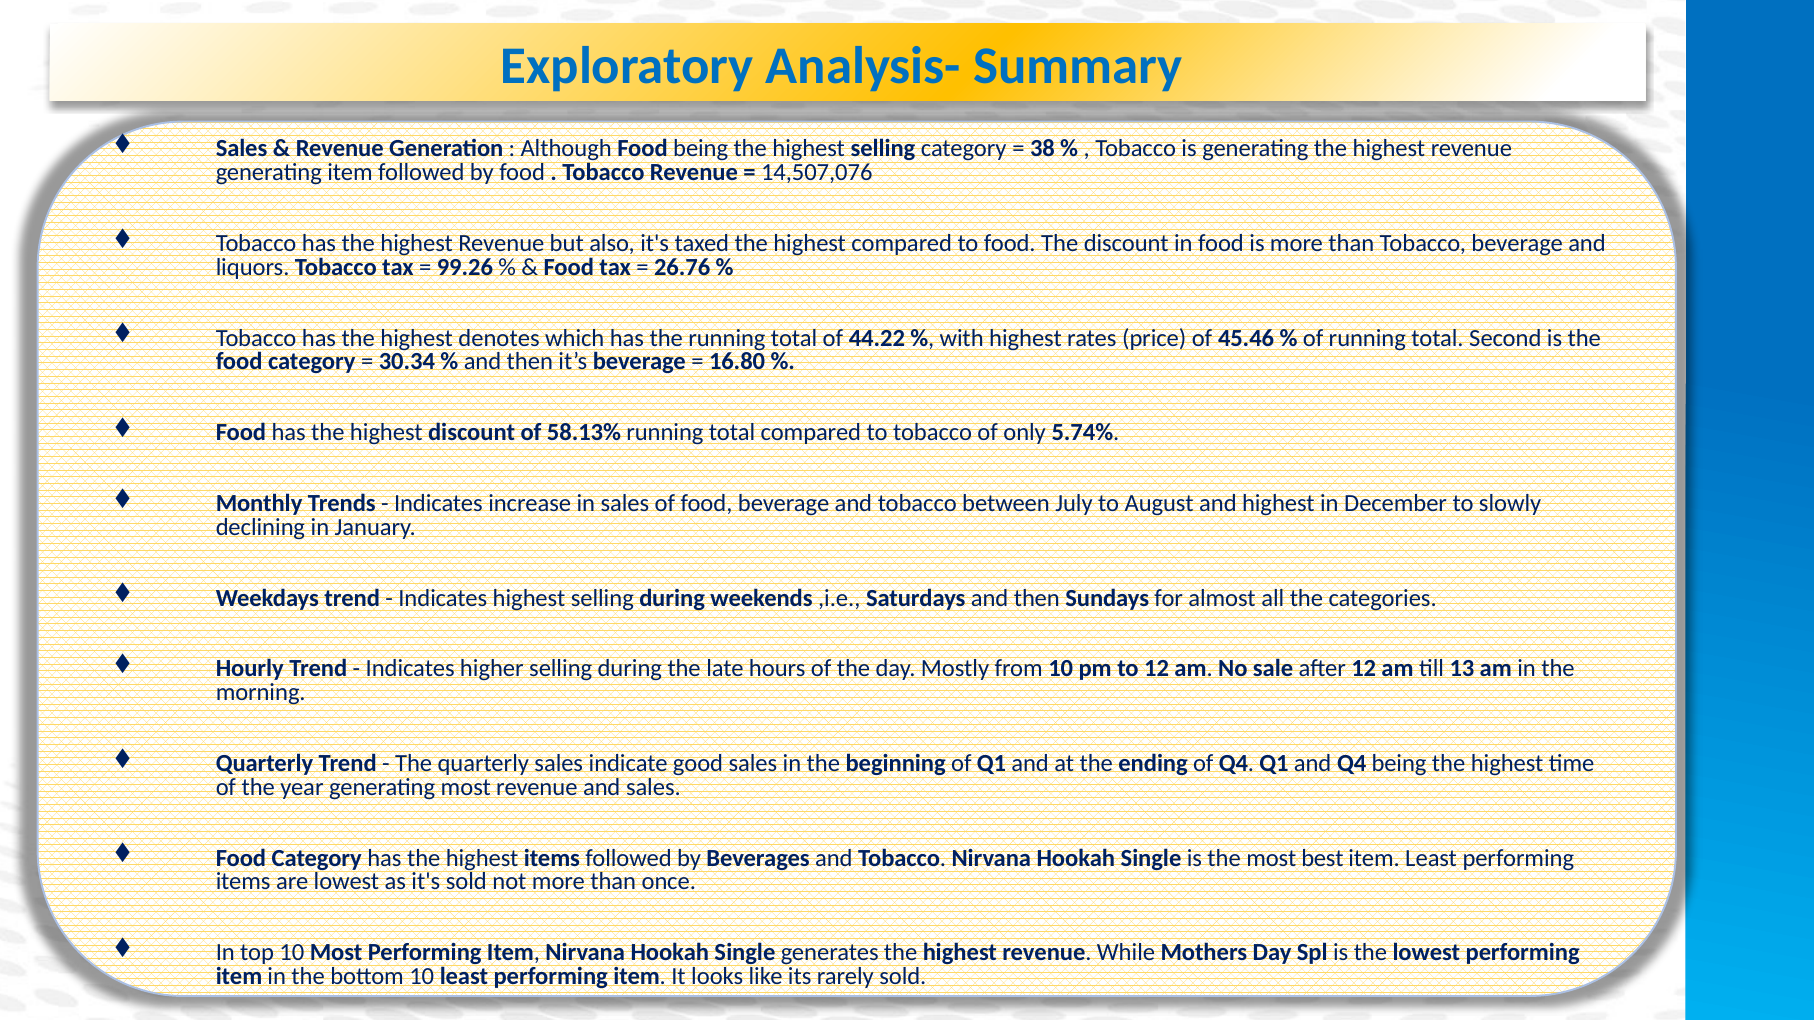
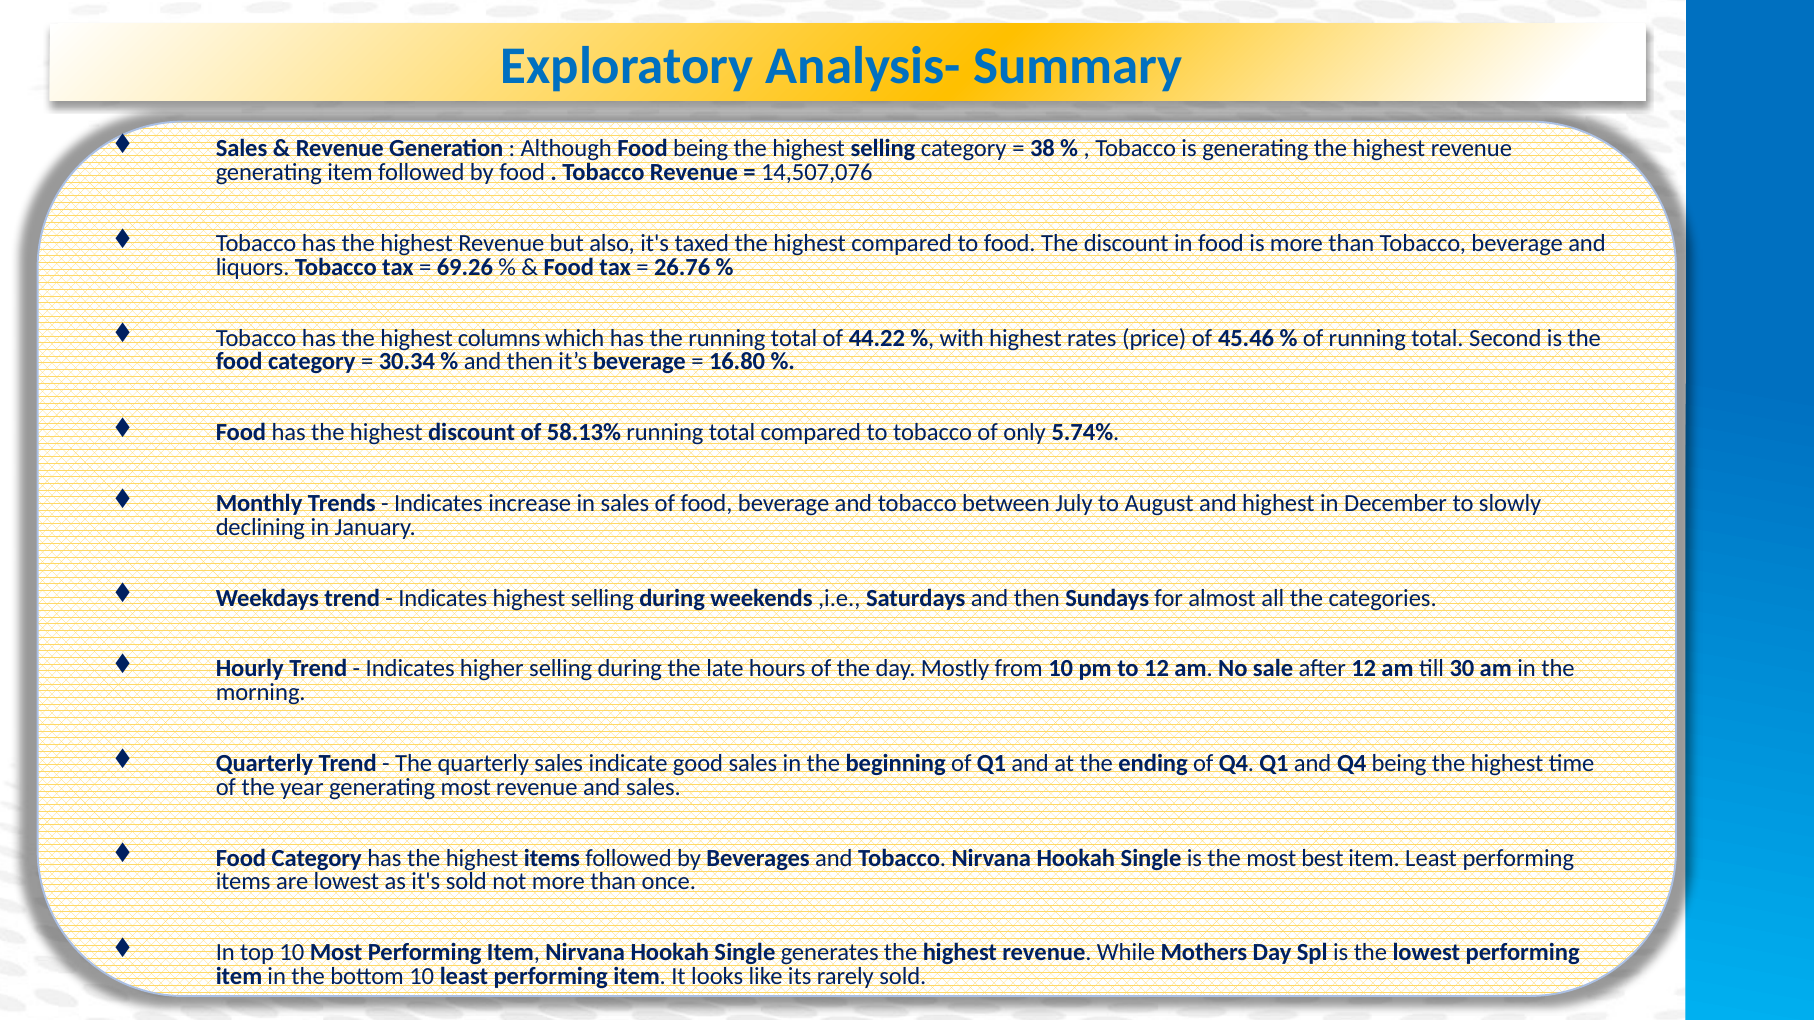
99.26: 99.26 -> 69.26
denotes: denotes -> columns
13: 13 -> 30
